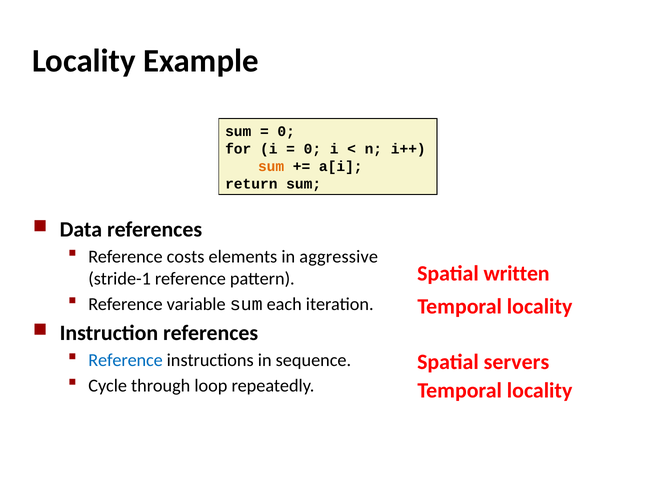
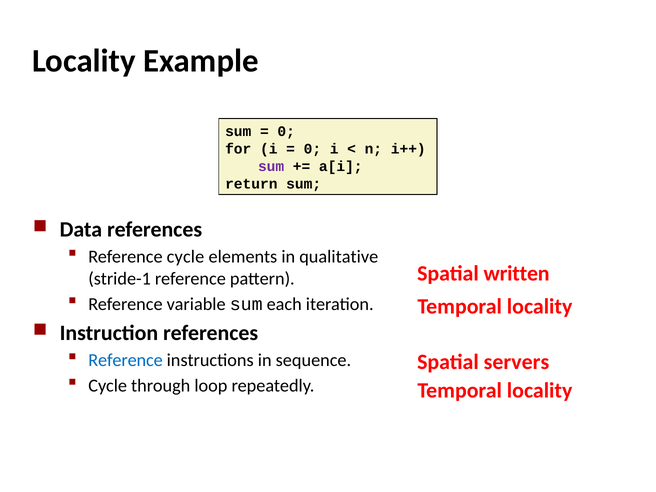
sum at (271, 166) colour: orange -> purple
Reference costs: costs -> cycle
aggressive: aggressive -> qualitative
